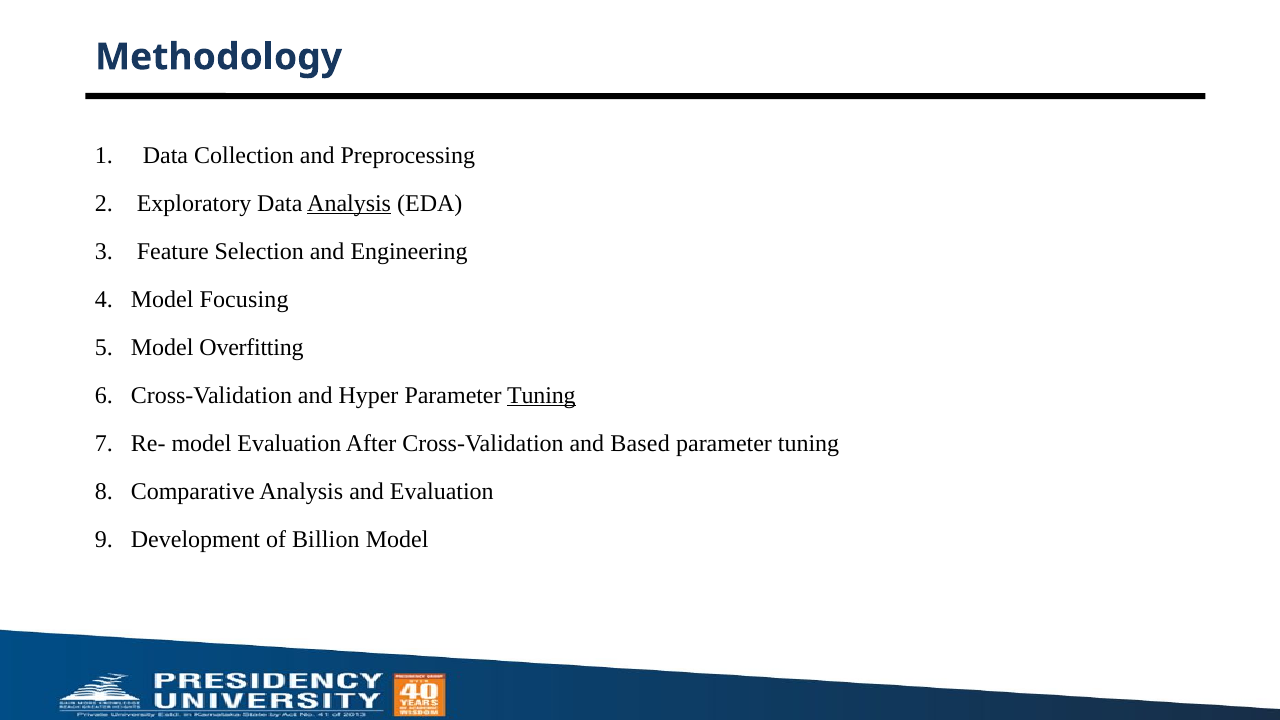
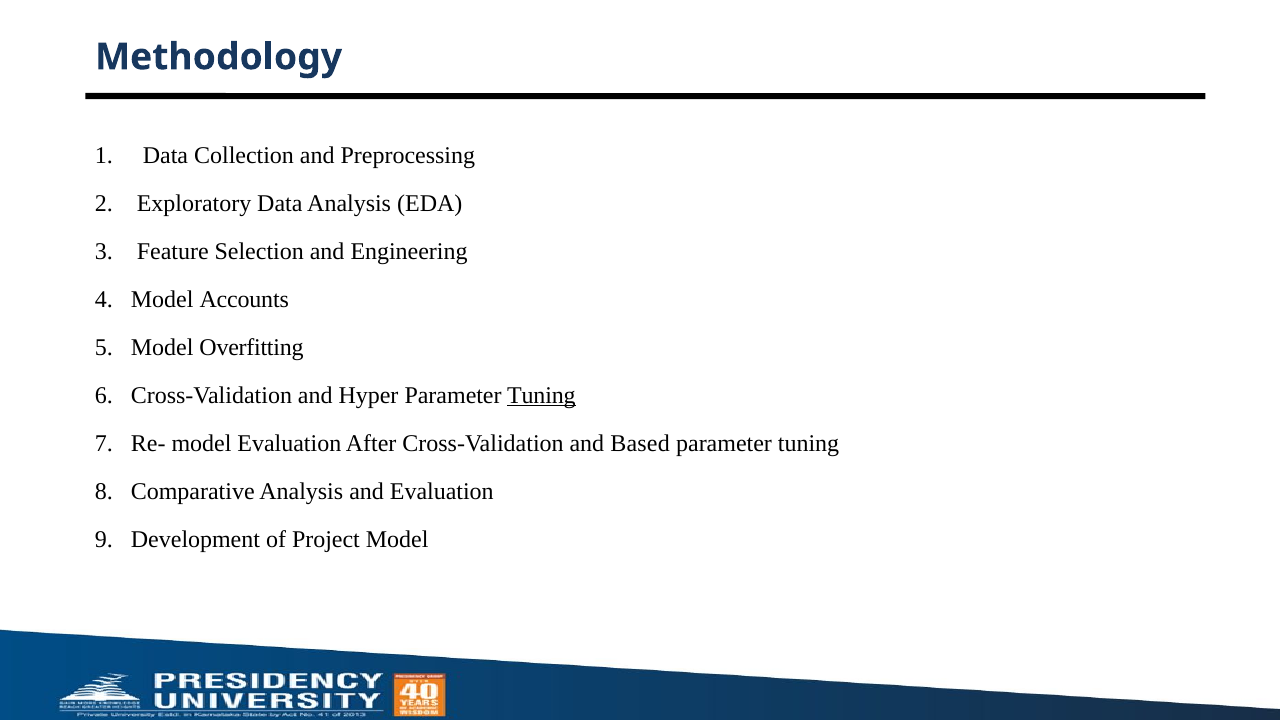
Analysis at (349, 203) underline: present -> none
Focusing: Focusing -> Accounts
Billion: Billion -> Project
